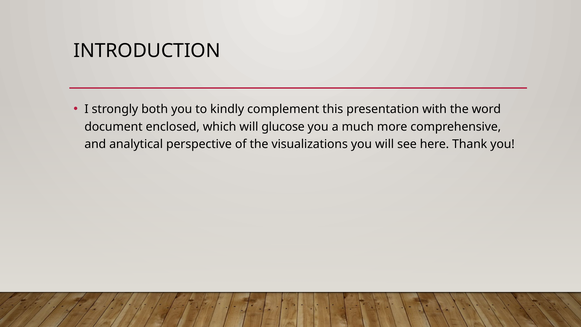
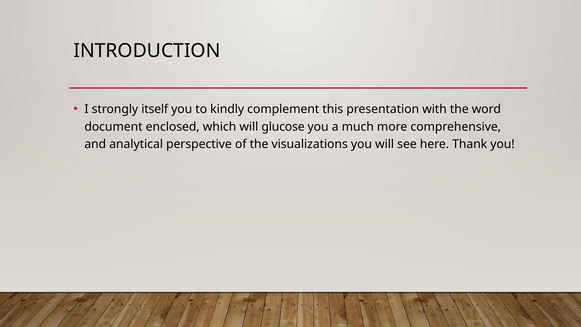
both: both -> itself
